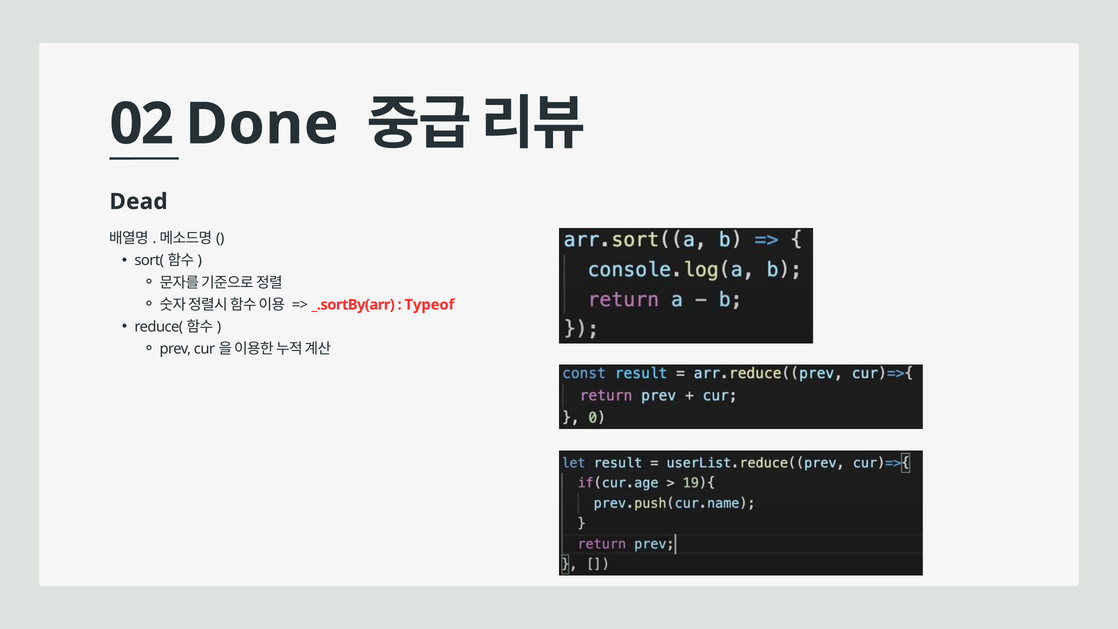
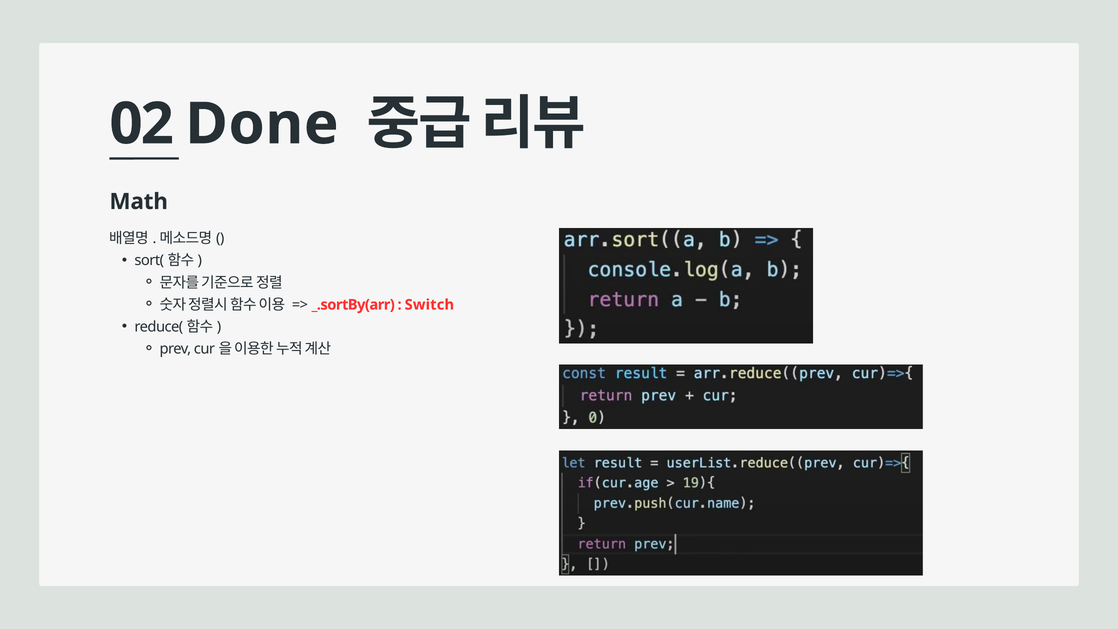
Dead: Dead -> Math
Typeof: Typeof -> Switch
